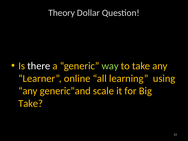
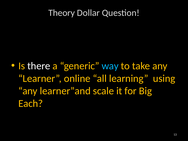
way colour: light green -> light blue
generic”and: generic”and -> learner”and
Take at (31, 103): Take -> Each
